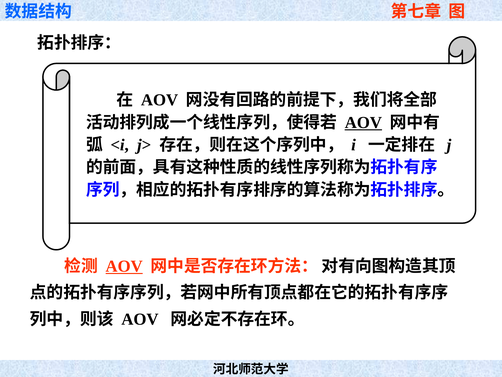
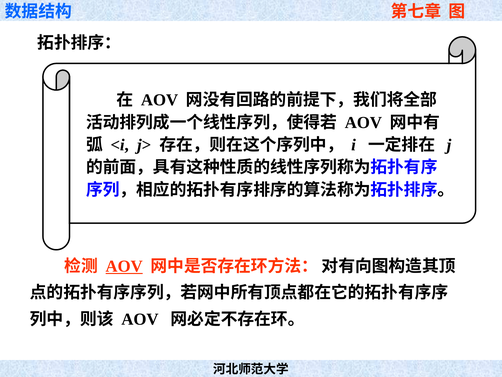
AOV at (363, 122) underline: present -> none
